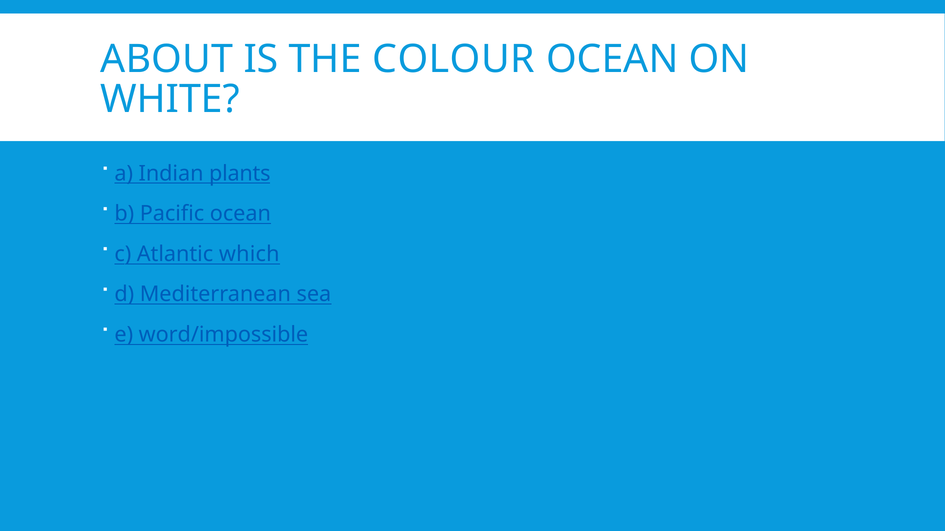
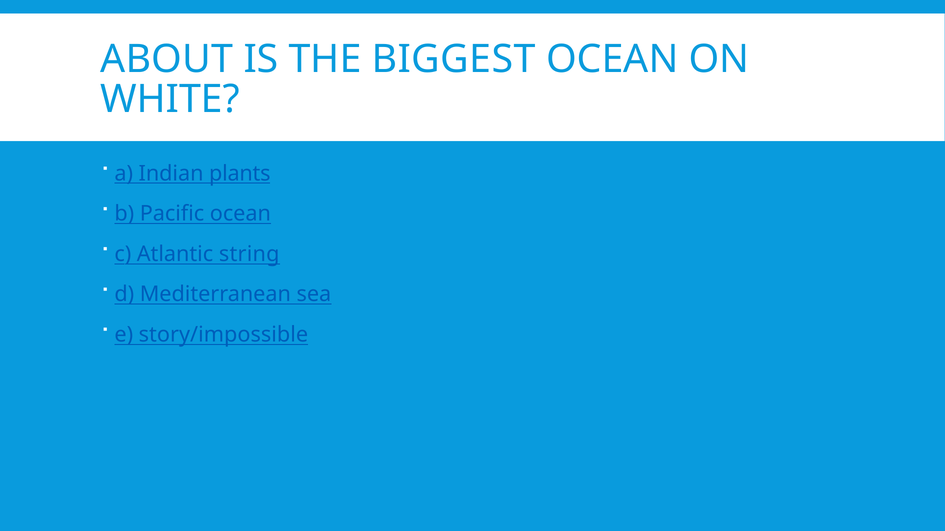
COLOUR: COLOUR -> BIGGEST
which: which -> string
word/impossible: word/impossible -> story/impossible
